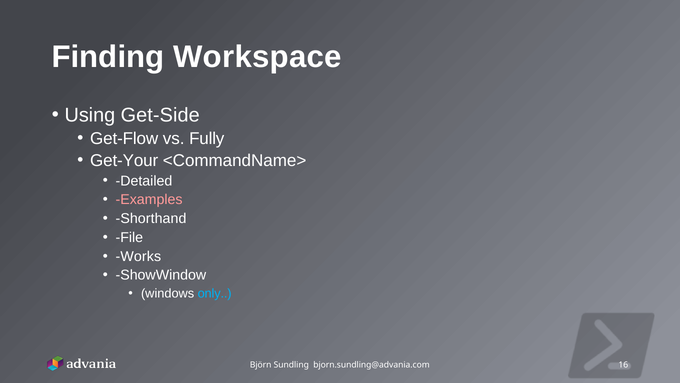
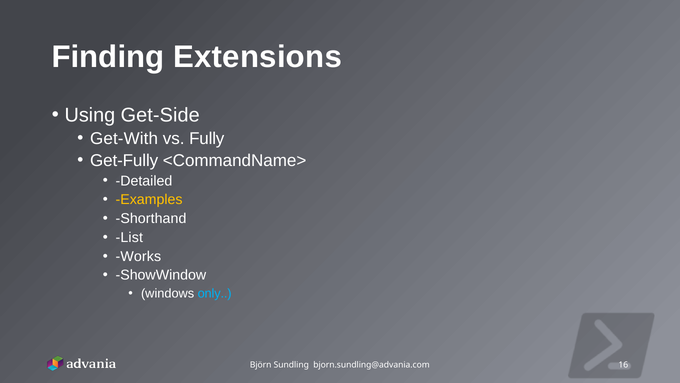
Workspace: Workspace -> Extensions
Get-Flow: Get-Flow -> Get-With
Get-Your: Get-Your -> Get-Fully
Examples colour: pink -> yellow
File: File -> List
